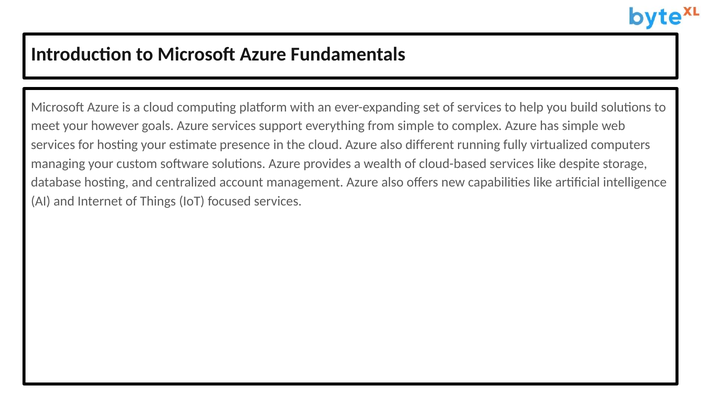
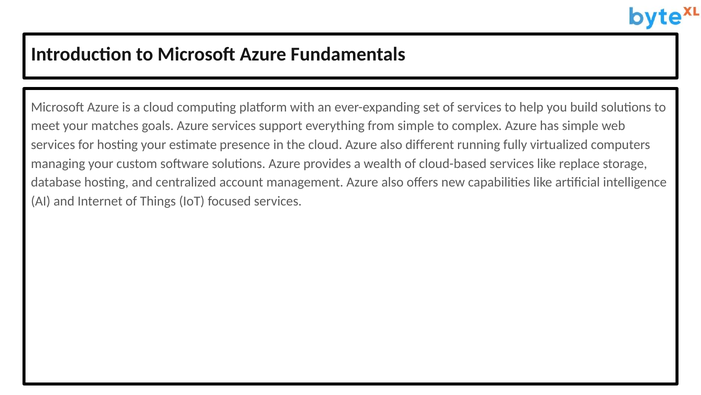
however: however -> matches
despite: despite -> replace
